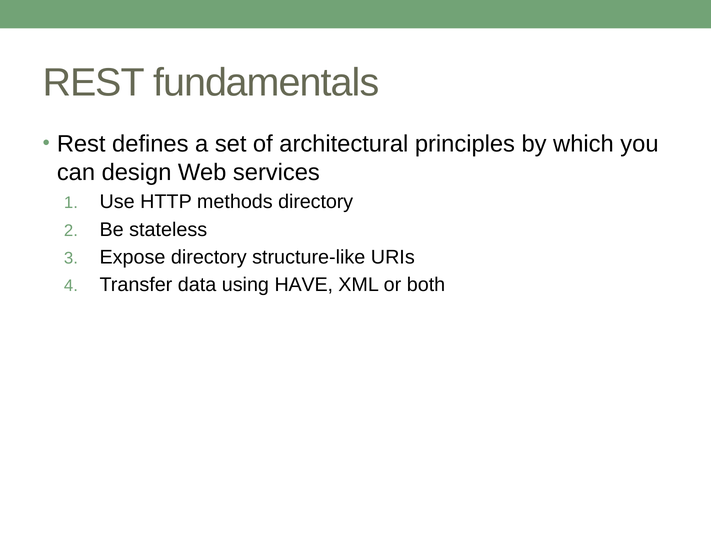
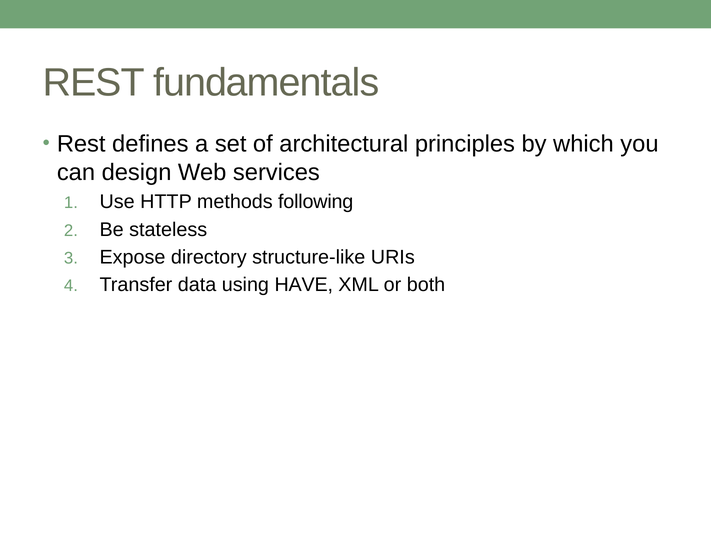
methods directory: directory -> following
